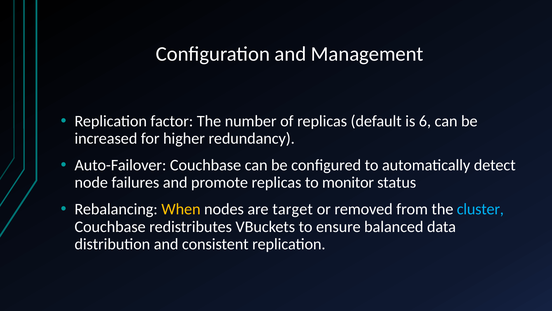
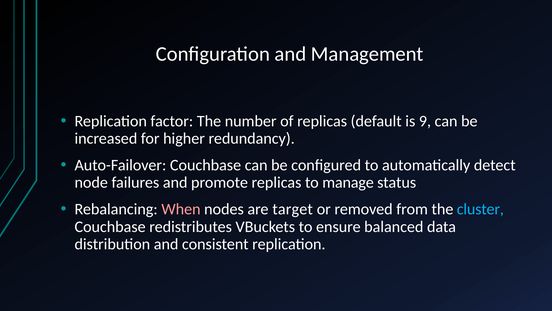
6: 6 -> 9
monitor: monitor -> manage
When colour: yellow -> pink
